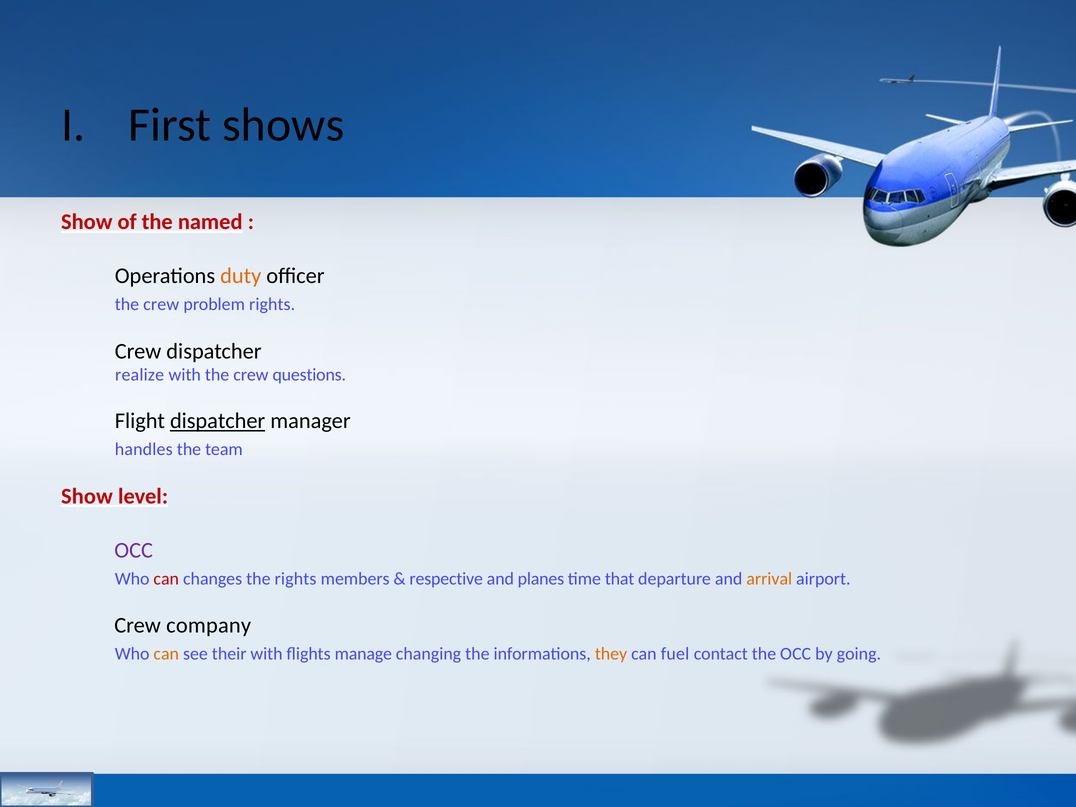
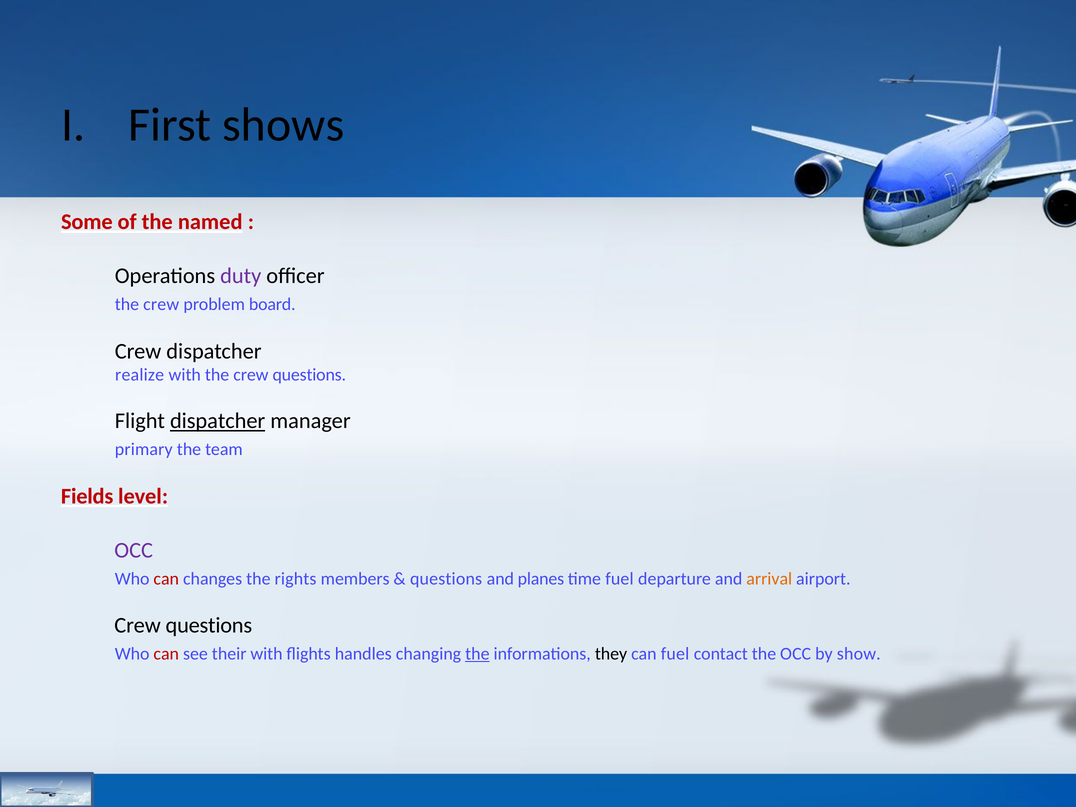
Show at (87, 222): Show -> Some
duty colour: orange -> purple
problem rights: rights -> board
handles: handles -> primary
Show at (87, 496): Show -> Fields
respective at (446, 579): respective -> questions
time that: that -> fuel
company at (209, 626): company -> questions
can at (166, 654) colour: orange -> red
manage: manage -> handles
the at (477, 654) underline: none -> present
they colour: orange -> black
going: going -> show
